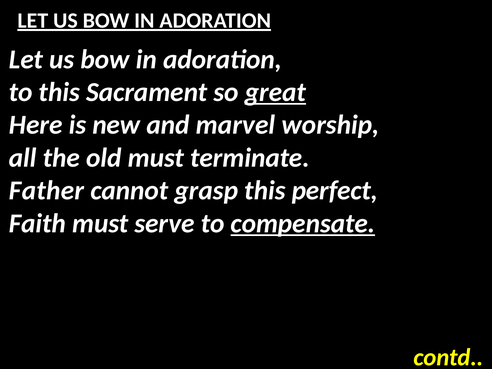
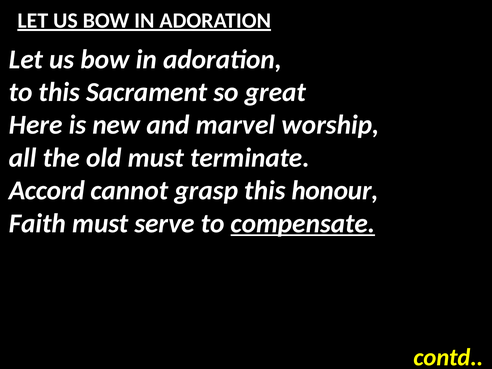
great underline: present -> none
Father: Father -> Accord
perfect: perfect -> honour
